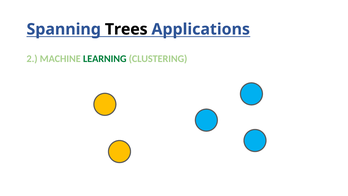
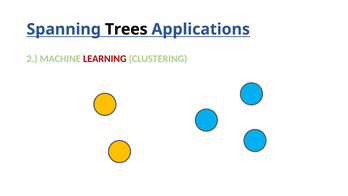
LEARNING colour: green -> red
